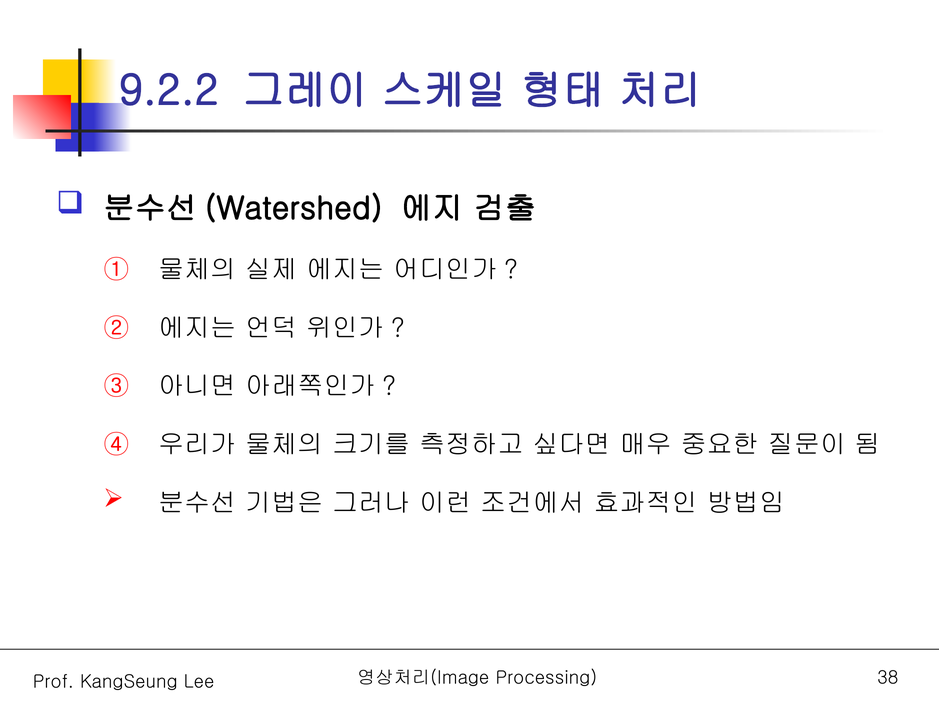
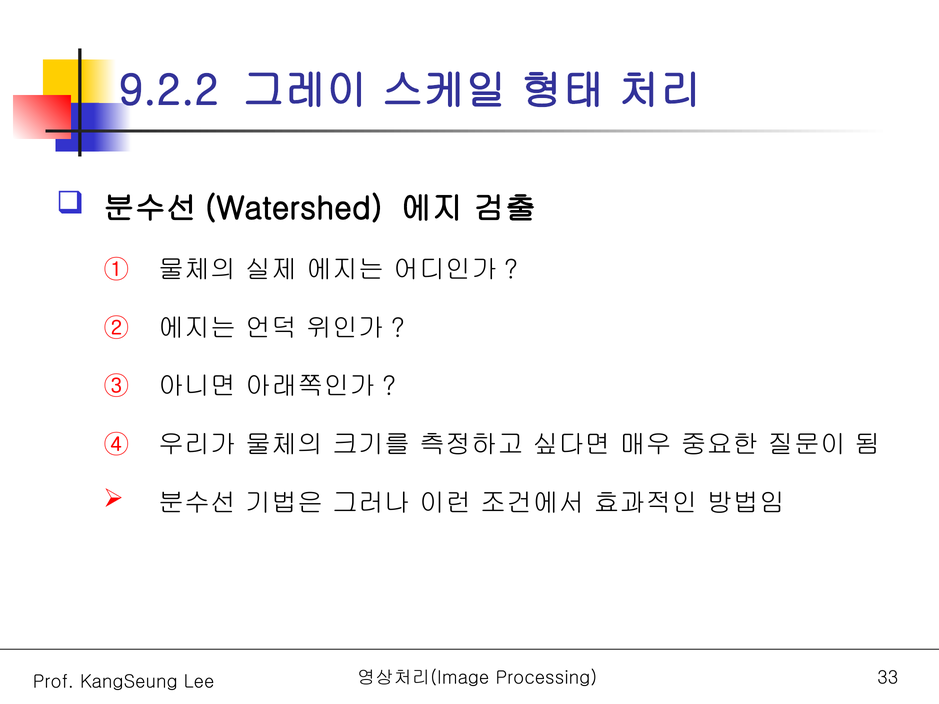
38: 38 -> 33
